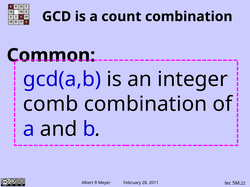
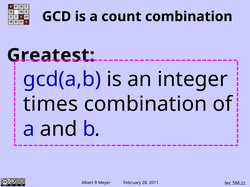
Common: Common -> Greatest
comb: comb -> times
